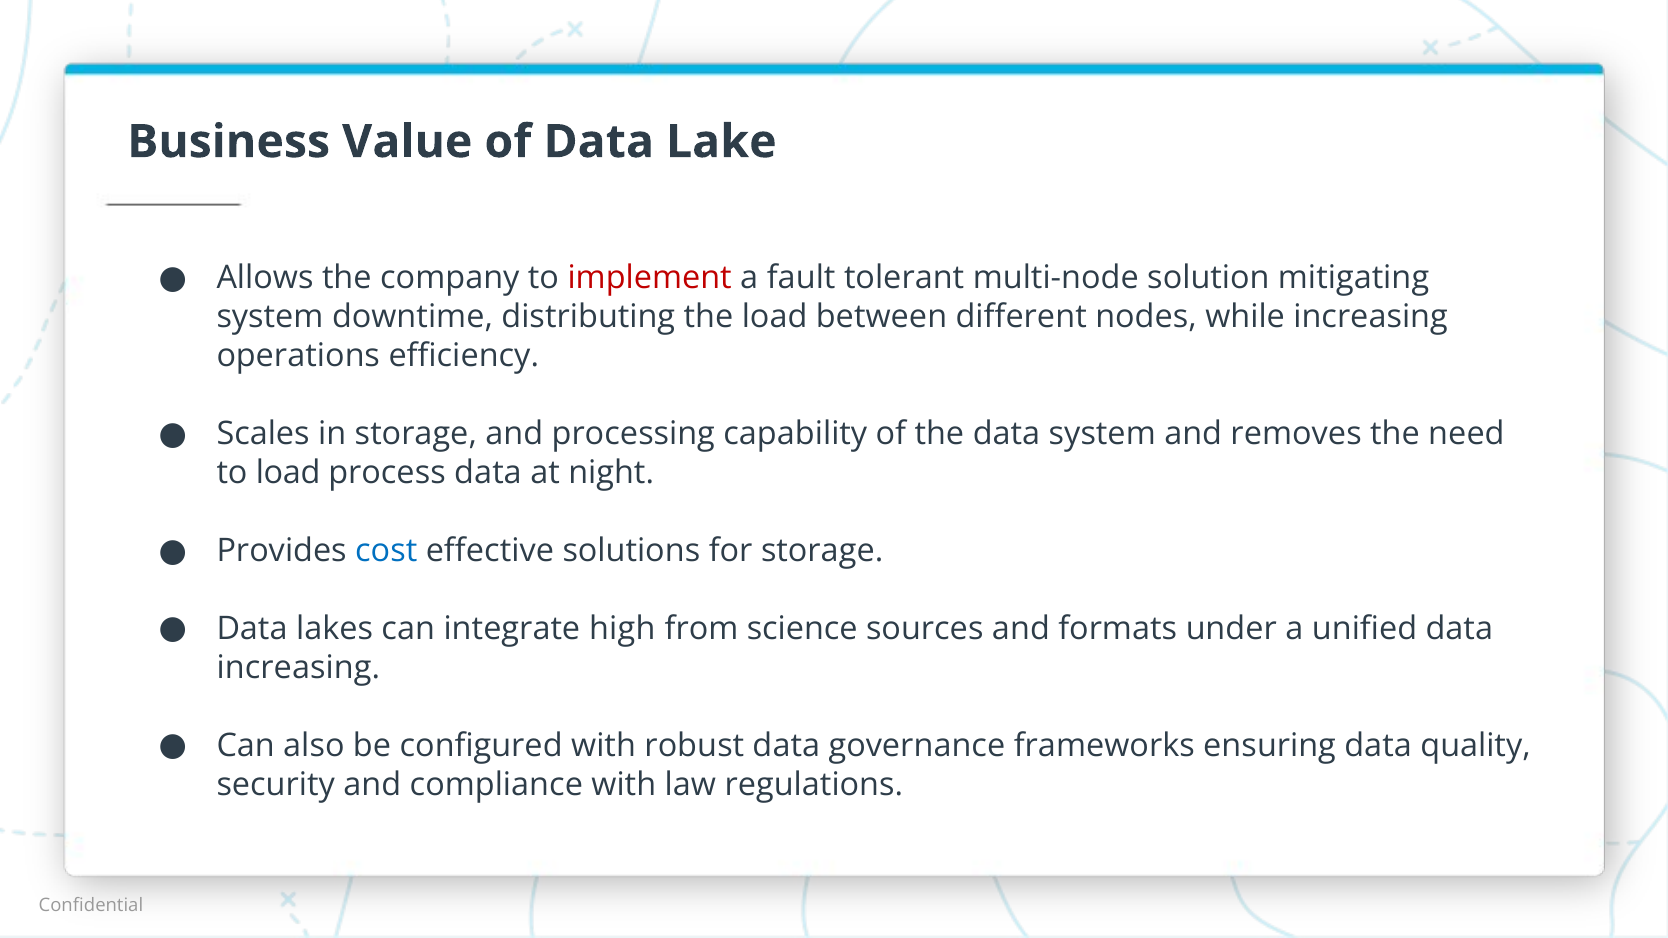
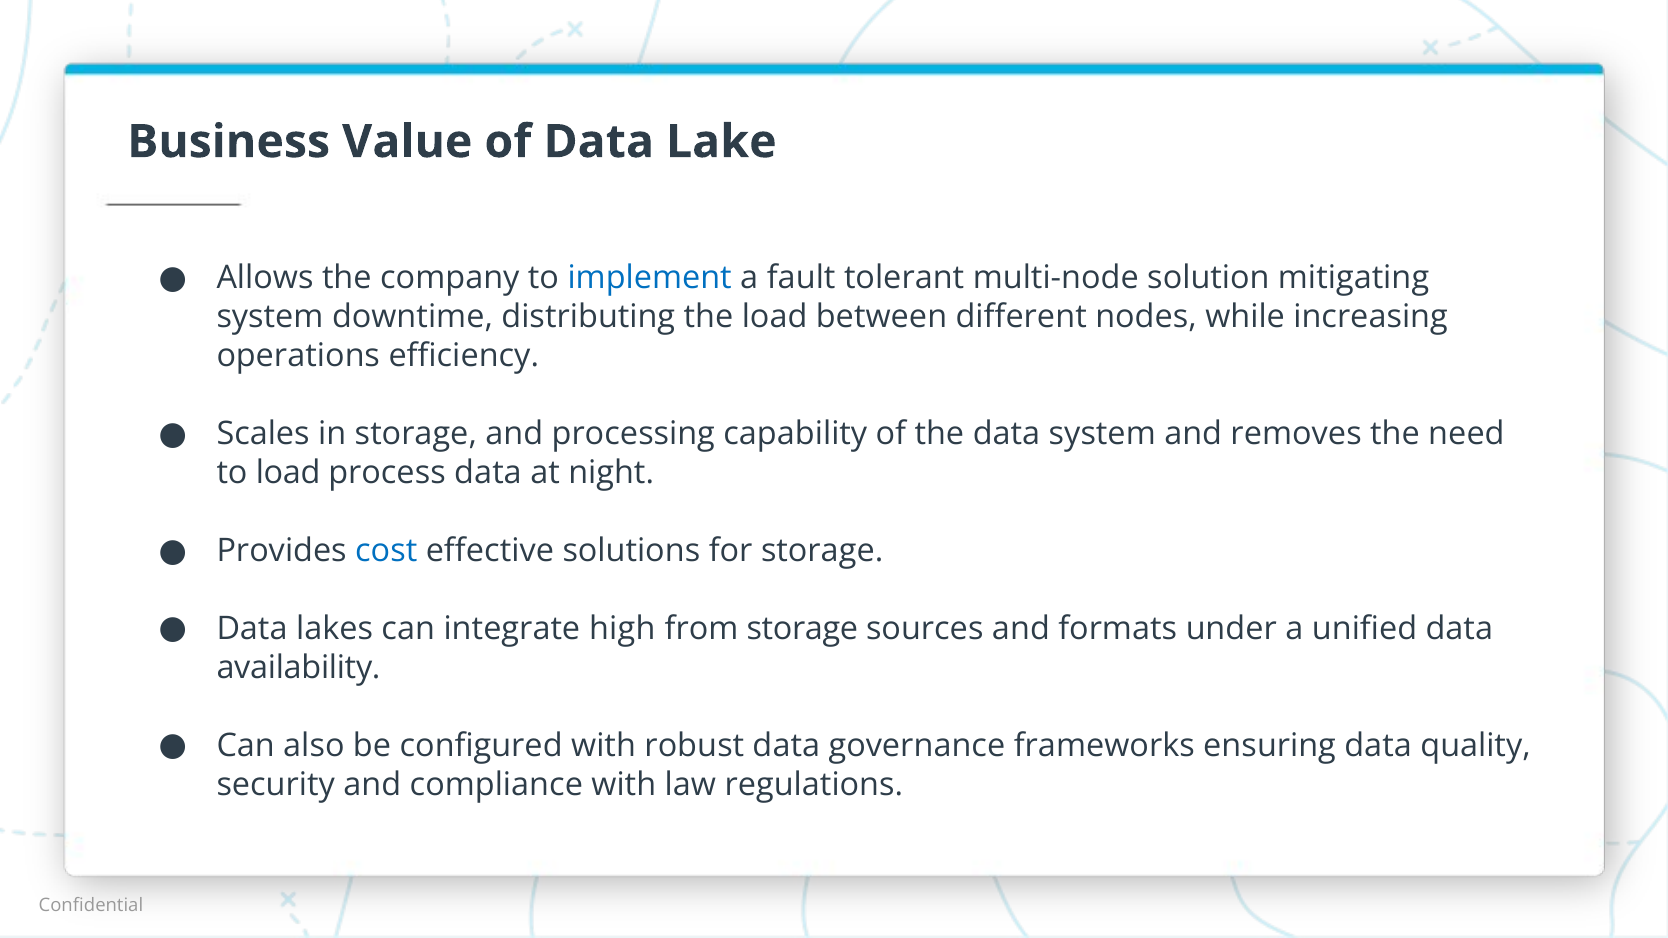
implement colour: red -> blue
from science: science -> storage
increasing at (298, 668): increasing -> availability
